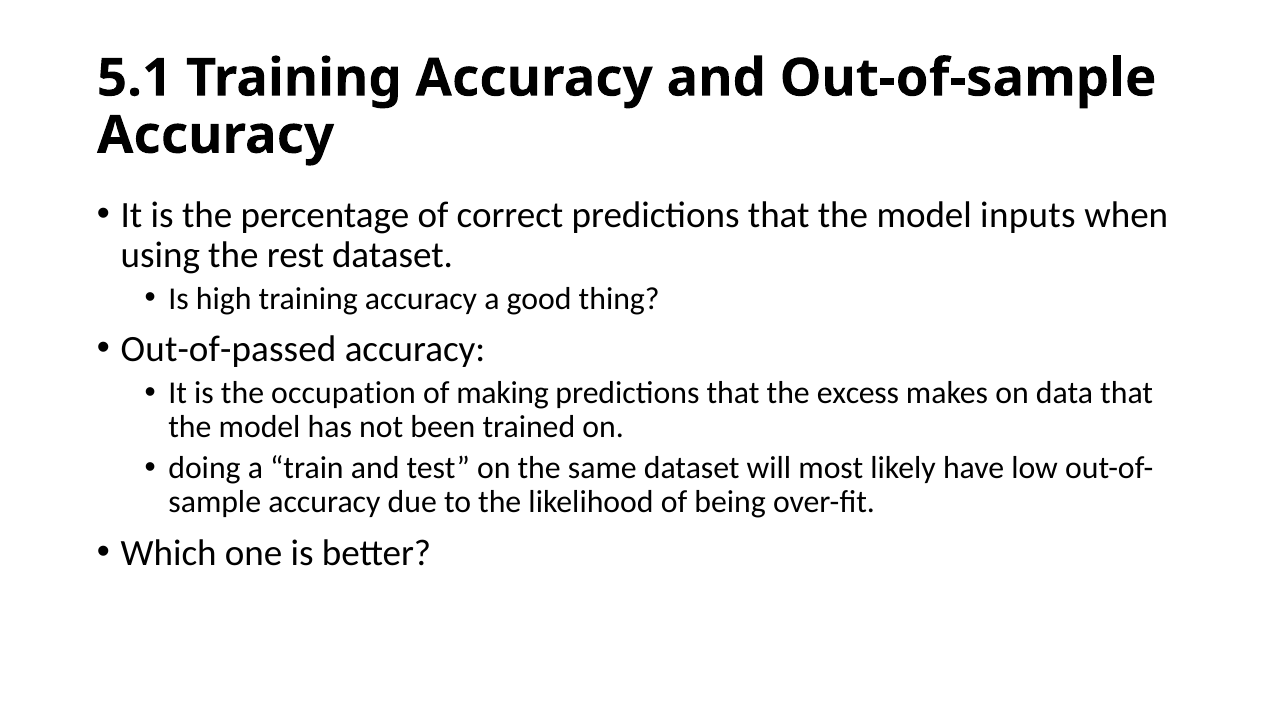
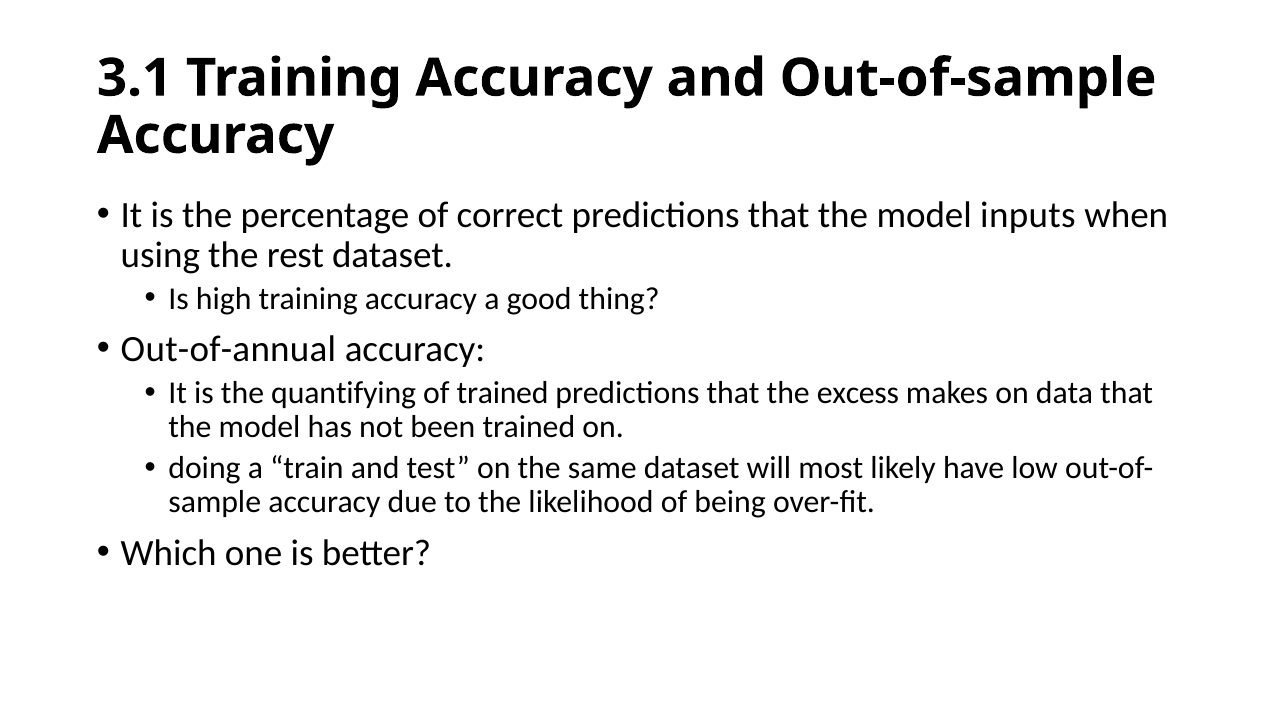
5.1: 5.1 -> 3.1
Out-of-passed: Out-of-passed -> Out-of-annual
occupation: occupation -> quantifying
of making: making -> trained
